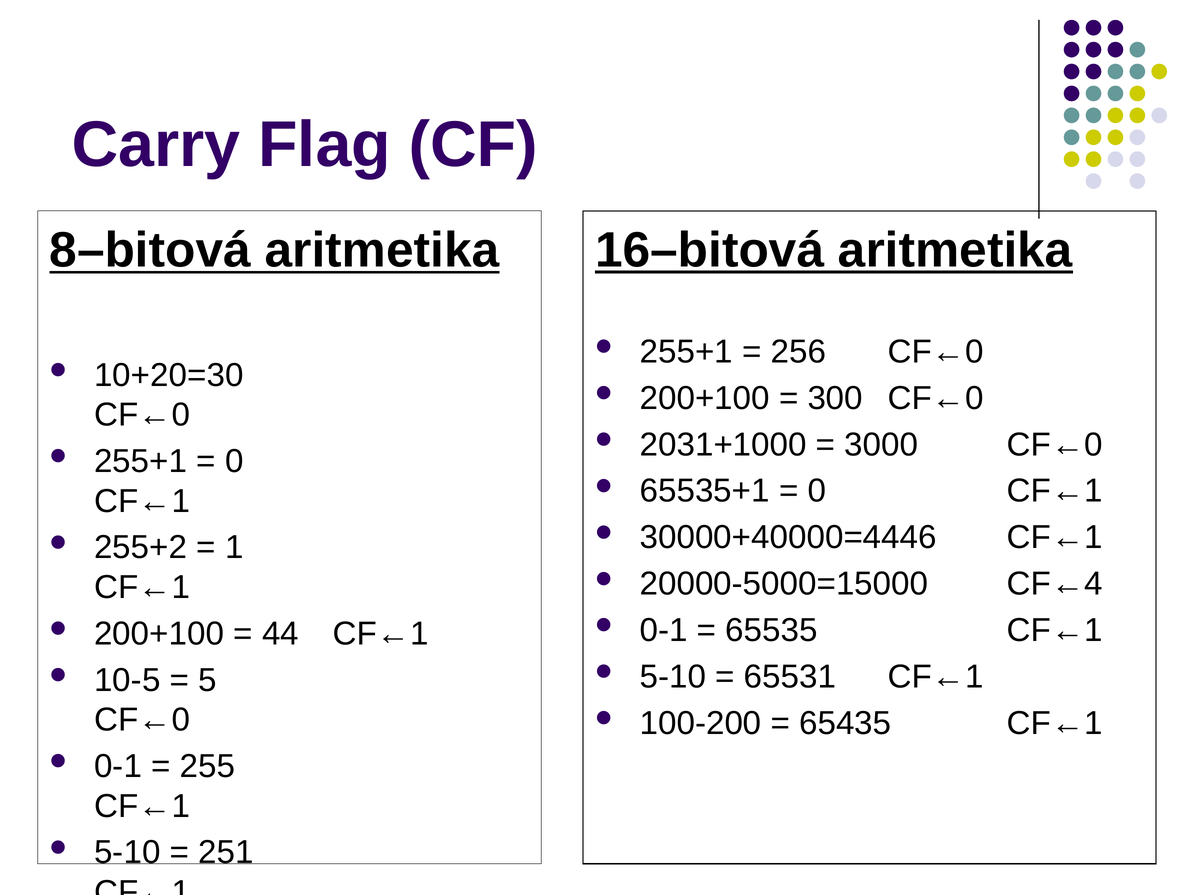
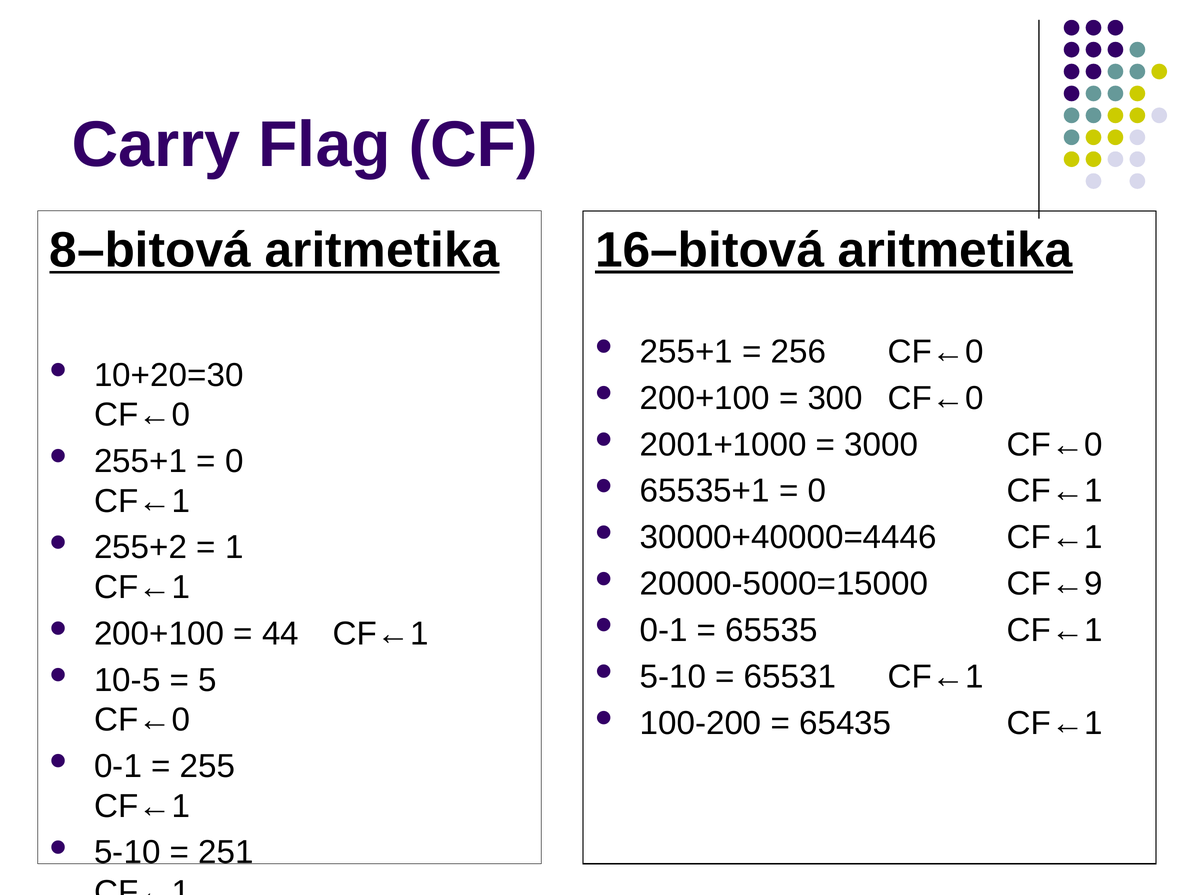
2031+1000: 2031+1000 -> 2001+1000
CF←4: CF←4 -> CF←9
